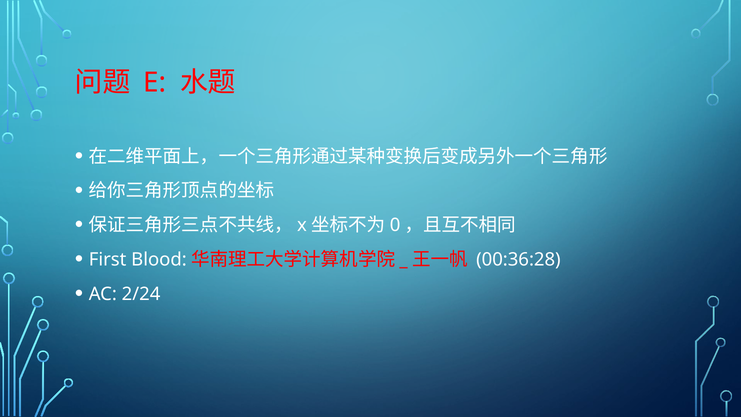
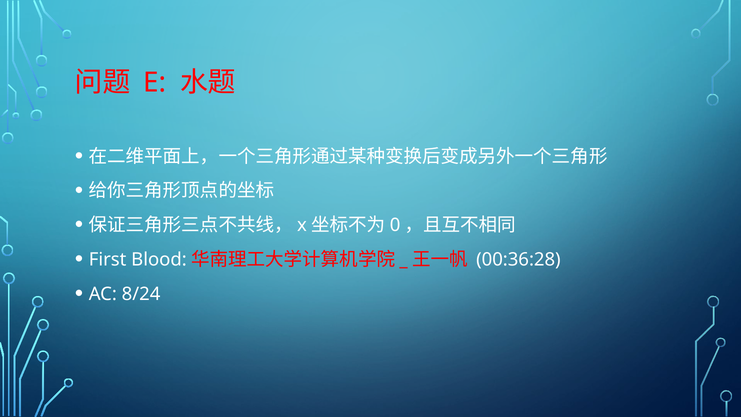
2/24: 2/24 -> 8/24
